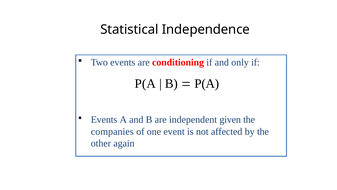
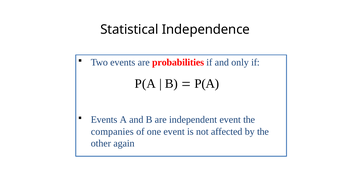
conditioning: conditioning -> probabilities
independent given: given -> event
